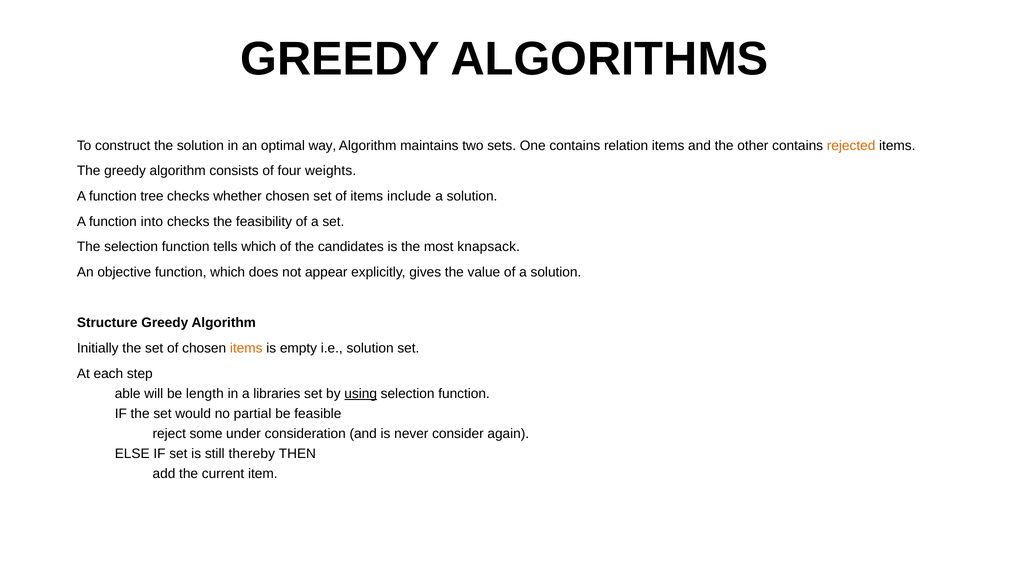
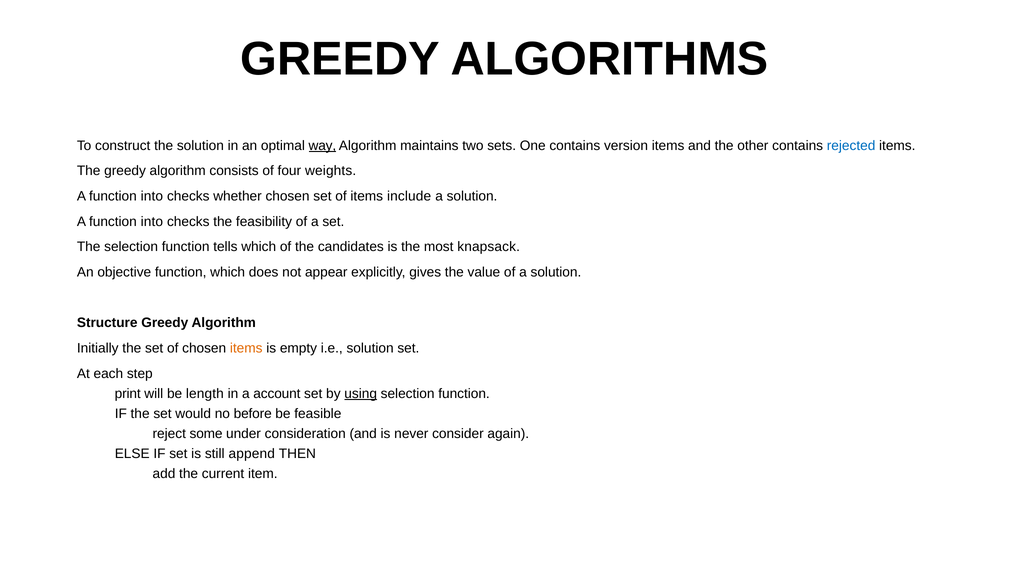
way underline: none -> present
relation: relation -> version
rejected colour: orange -> blue
tree at (152, 196): tree -> into
able: able -> print
libraries: libraries -> account
partial: partial -> before
thereby: thereby -> append
